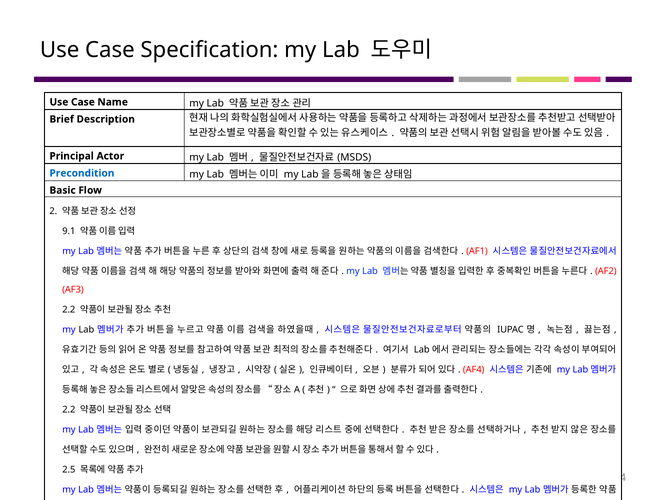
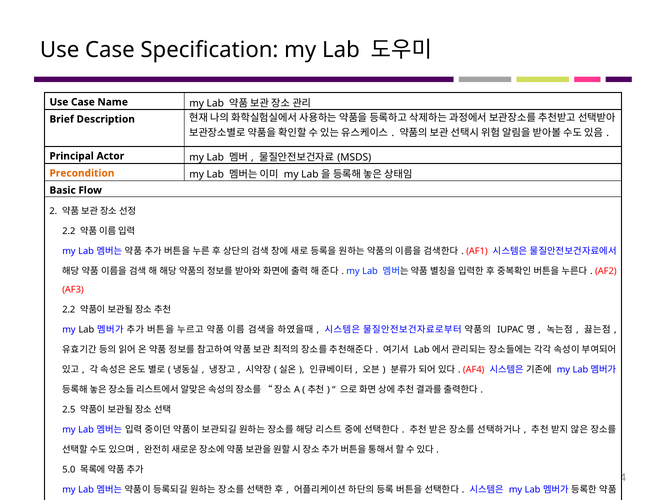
Precondition colour: blue -> orange
9.1 at (69, 231): 9.1 -> 2.2
2.2 at (69, 409): 2.2 -> 2.5
2.5: 2.5 -> 5.0
